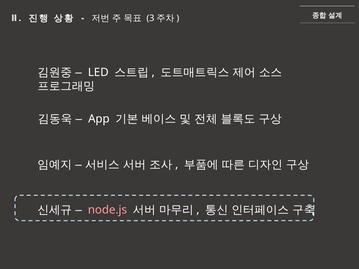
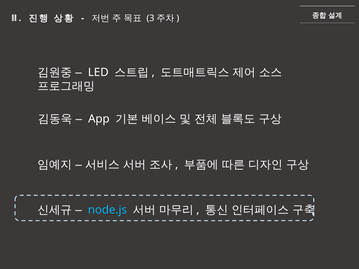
node.js colour: pink -> light blue
